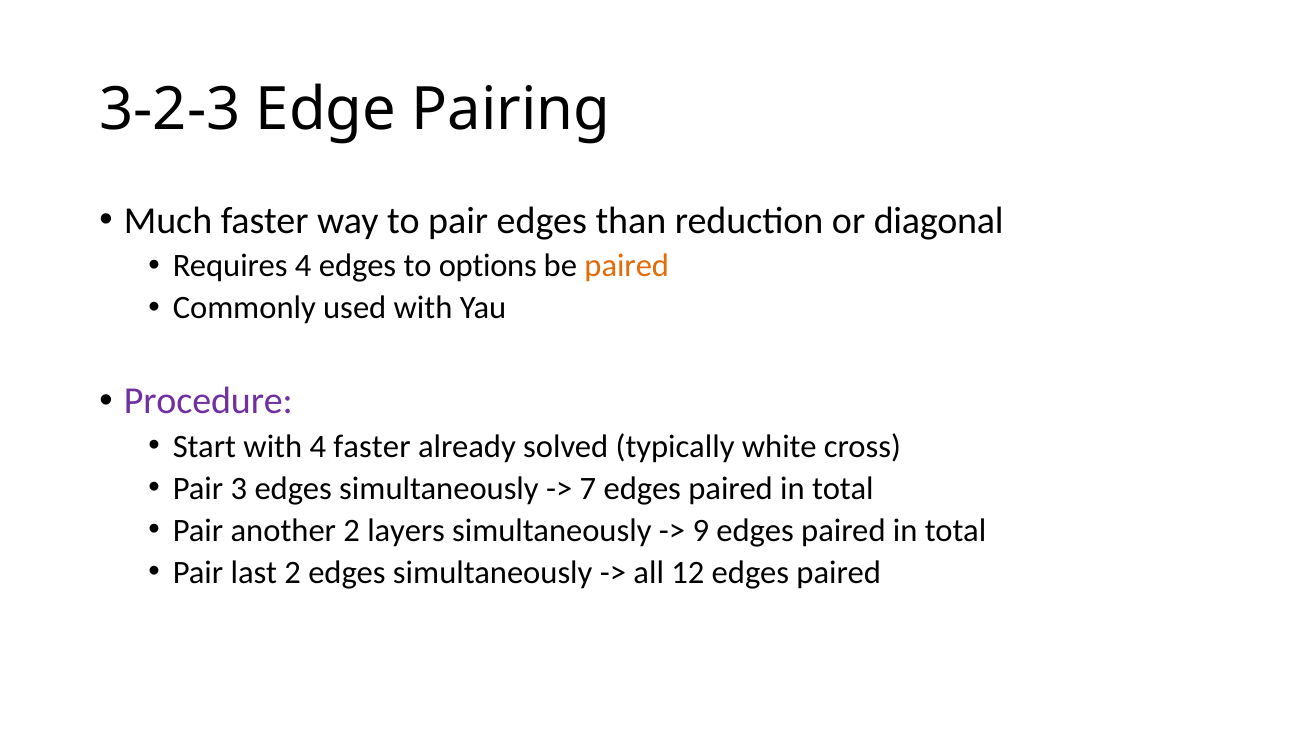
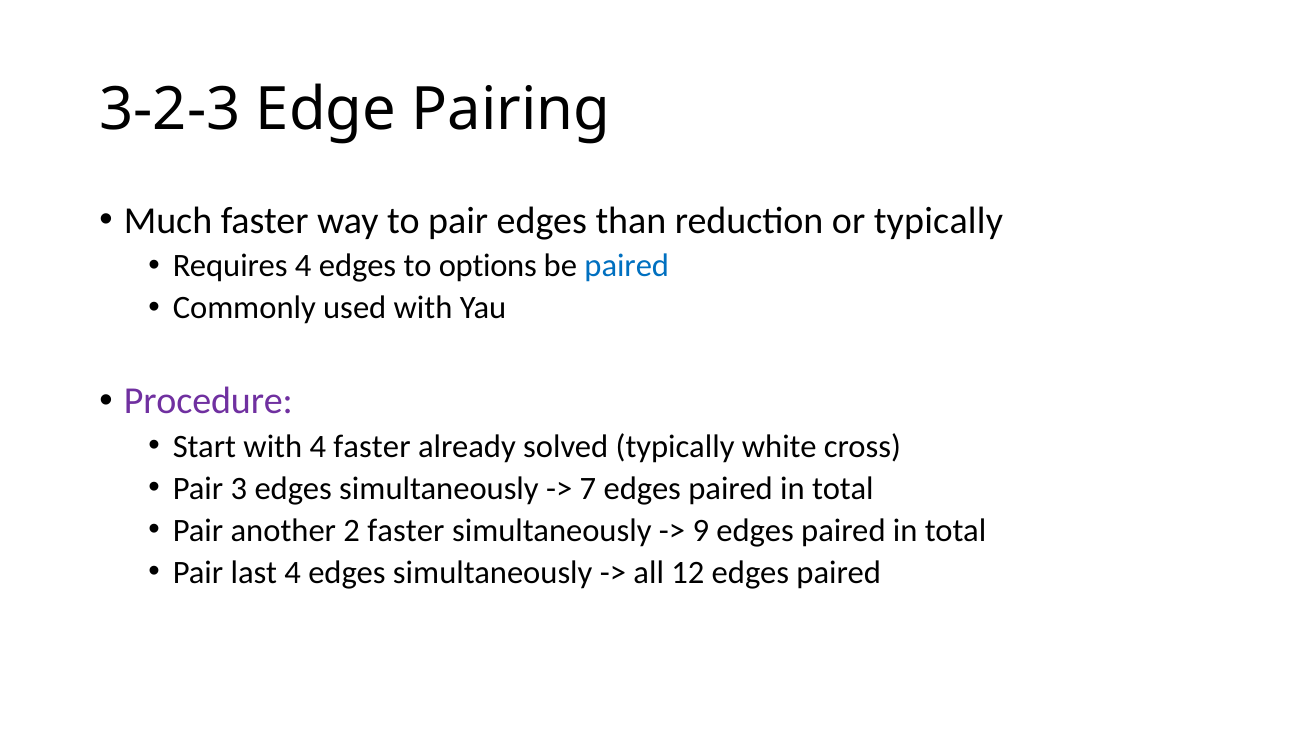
or diagonal: diagonal -> typically
paired at (627, 265) colour: orange -> blue
2 layers: layers -> faster
last 2: 2 -> 4
